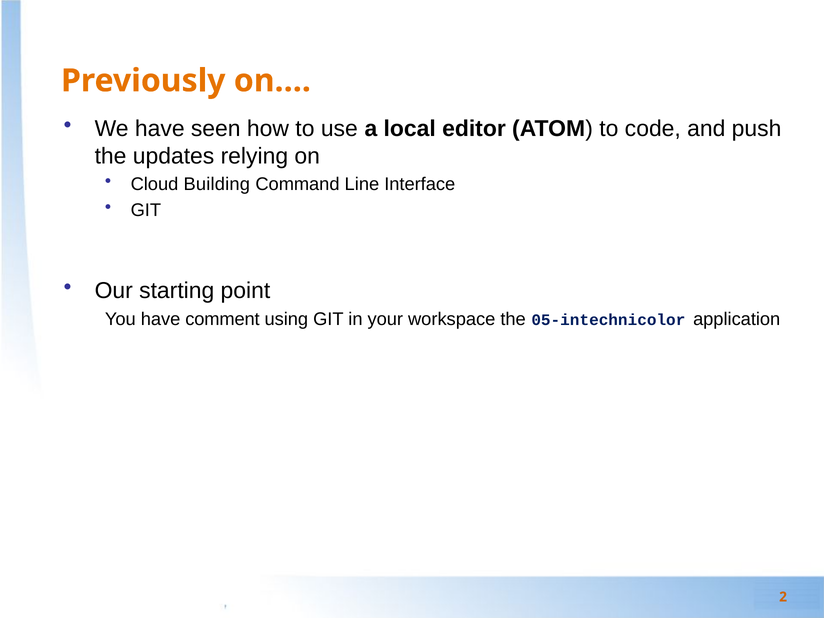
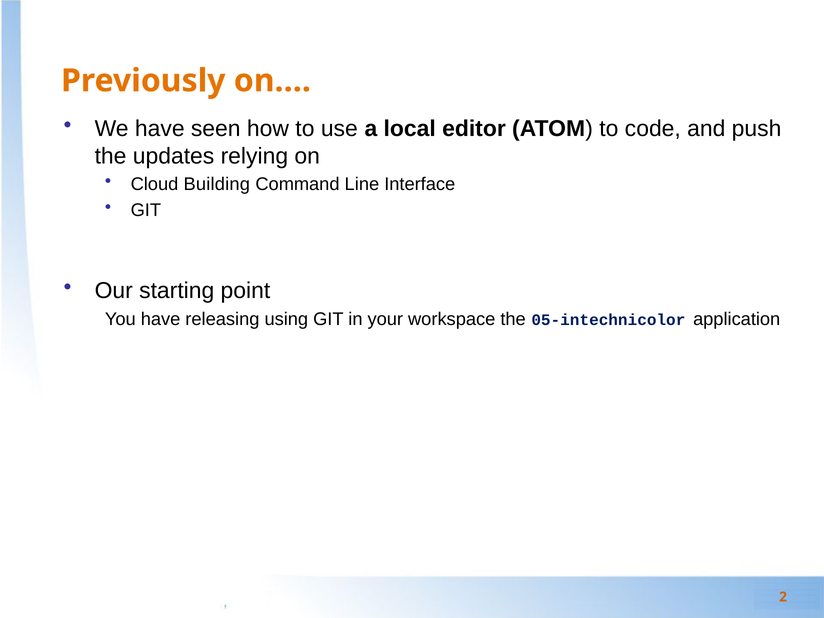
comment: comment -> releasing
